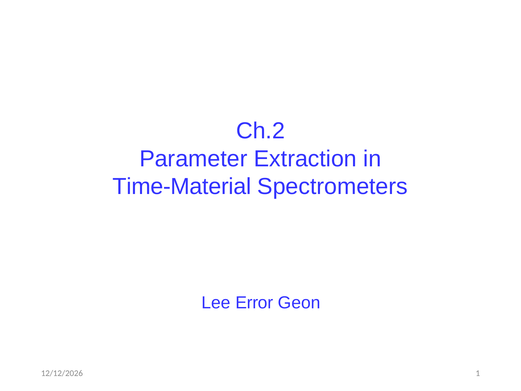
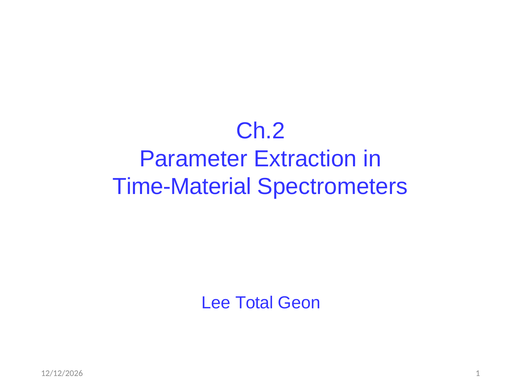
Error: Error -> Total
